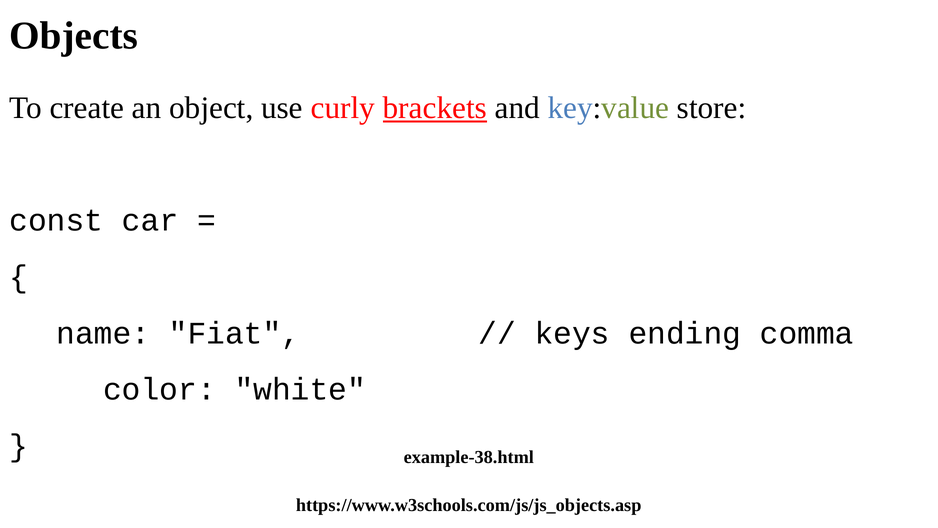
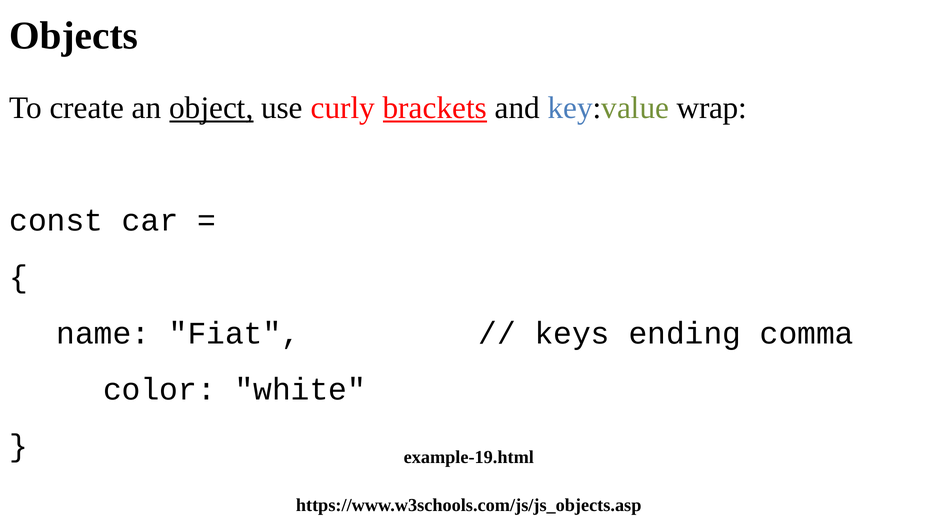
object underline: none -> present
store: store -> wrap
example-38.html: example-38.html -> example-19.html
